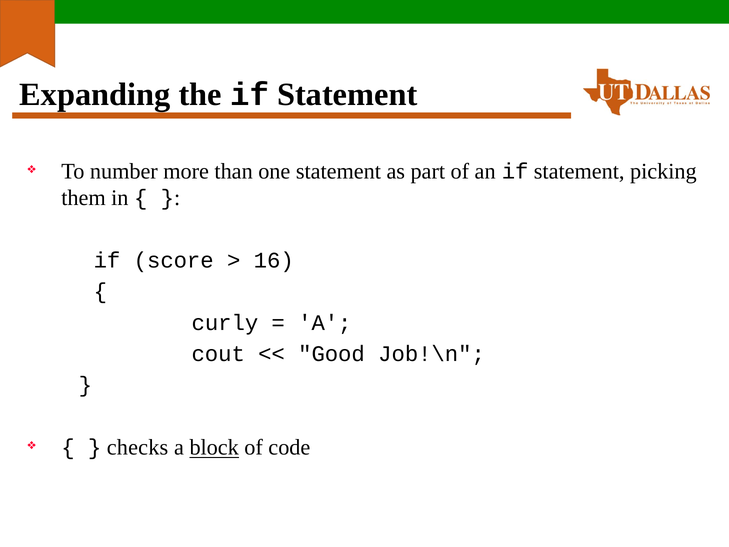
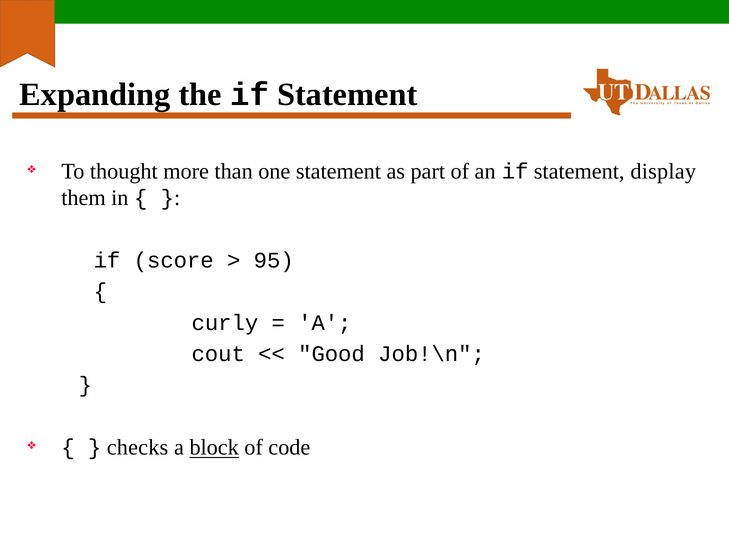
number: number -> thought
picking: picking -> display
16: 16 -> 95
